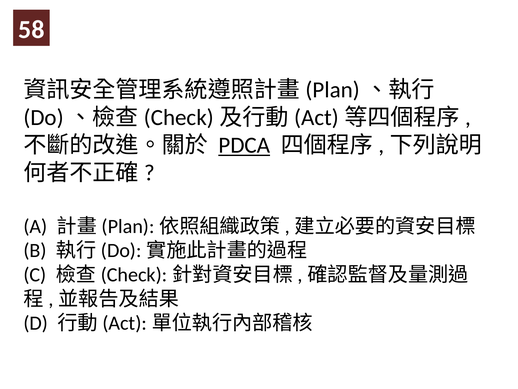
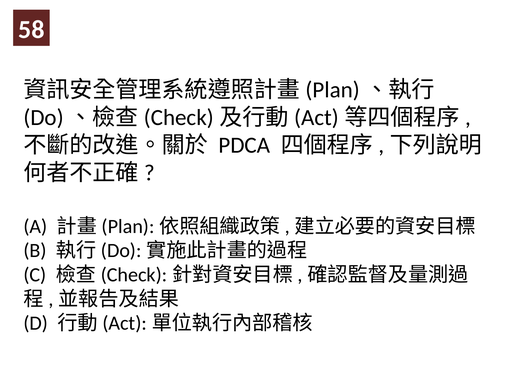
PDCA underline: present -> none
